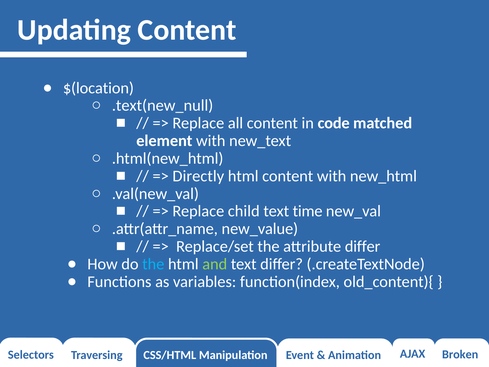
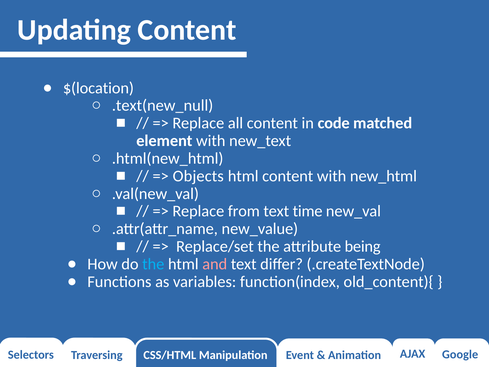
Directly: Directly -> Objects
child: child -> from
attribute differ: differ -> being
and colour: light green -> pink
Broken: Broken -> Google
